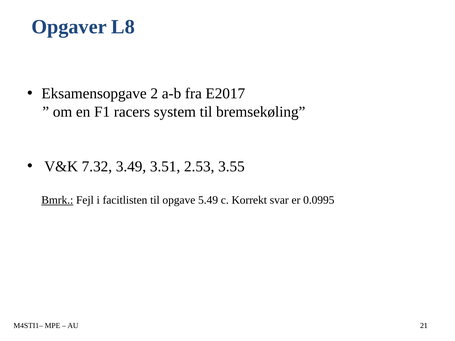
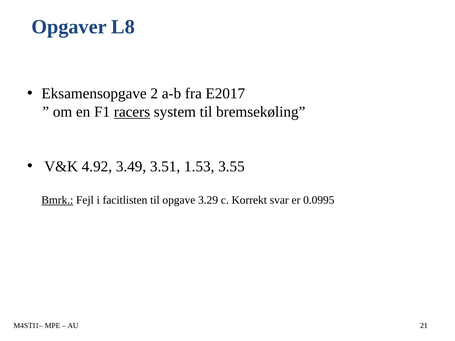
racers underline: none -> present
7.32: 7.32 -> 4.92
2.53: 2.53 -> 1.53
5.49: 5.49 -> 3.29
